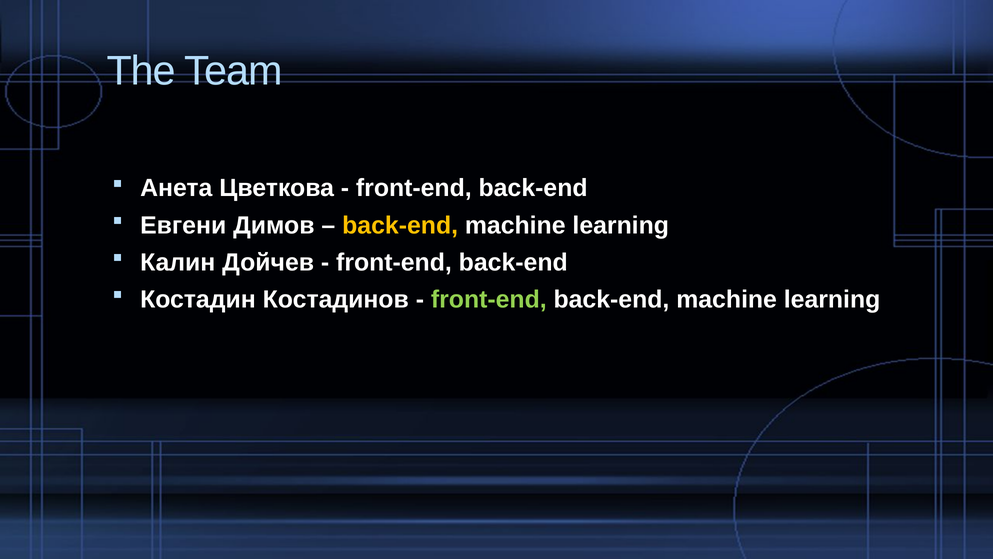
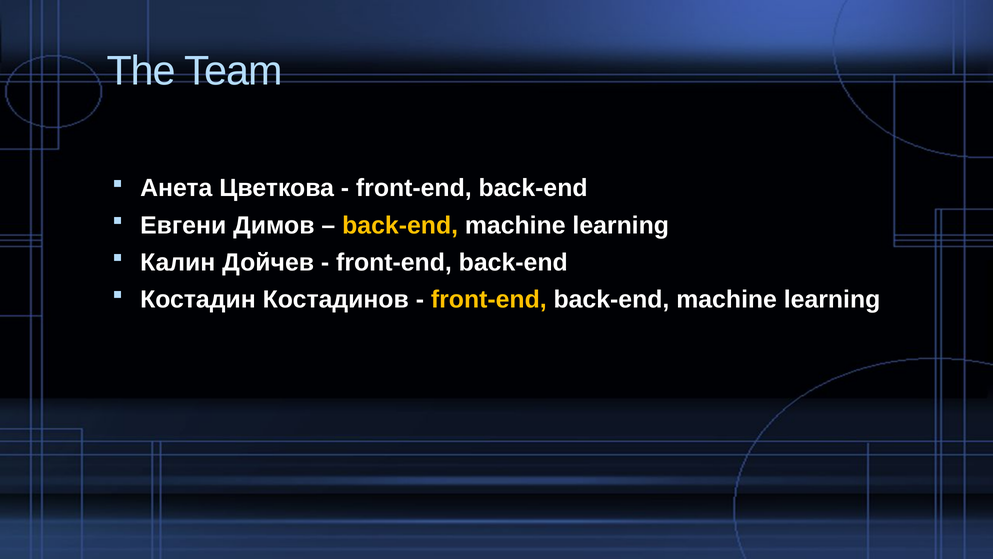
front-end at (489, 299) colour: light green -> yellow
